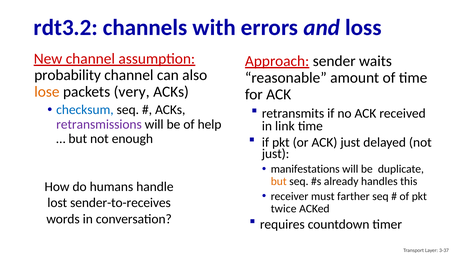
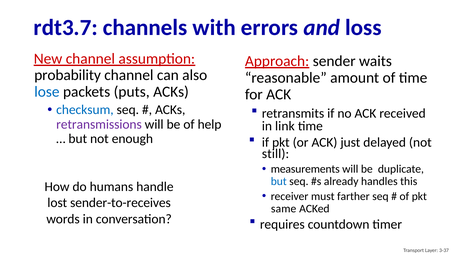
rdt3.2: rdt3.2 -> rdt3.7
lose colour: orange -> blue
very: very -> puts
just at (276, 154): just -> still
manifestations: manifestations -> measurements
but at (279, 182) colour: orange -> blue
twice: twice -> same
